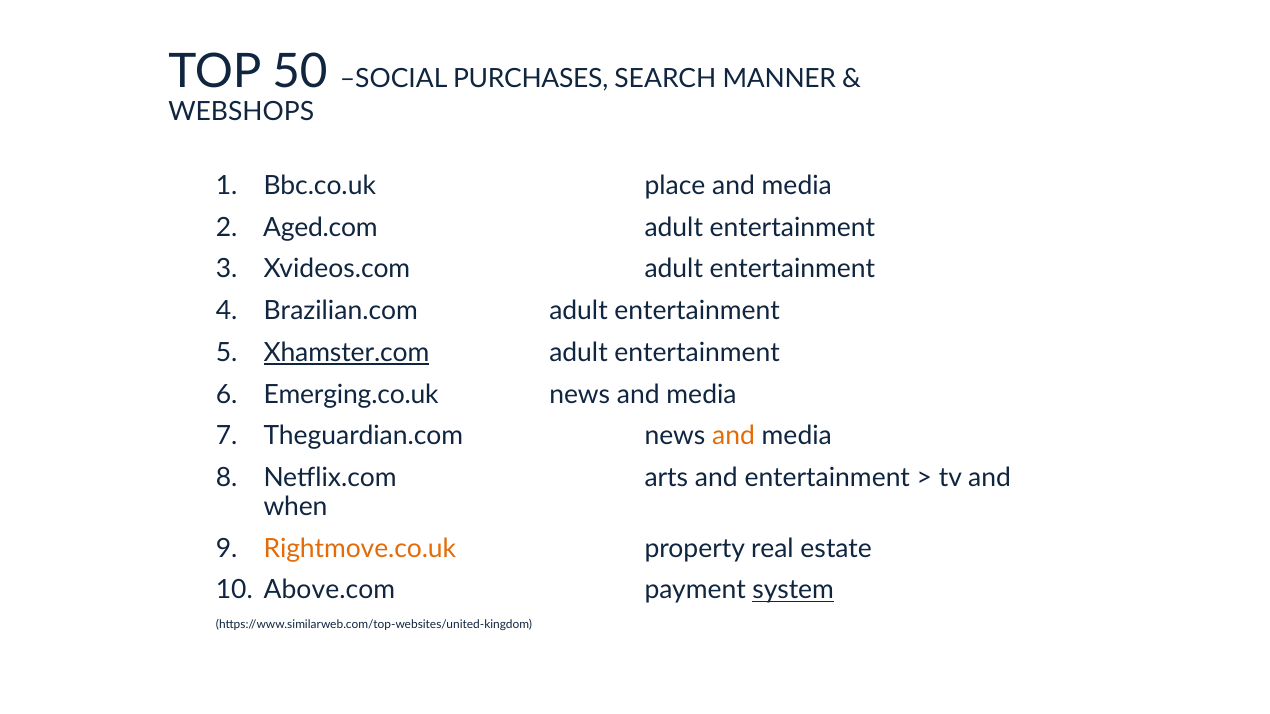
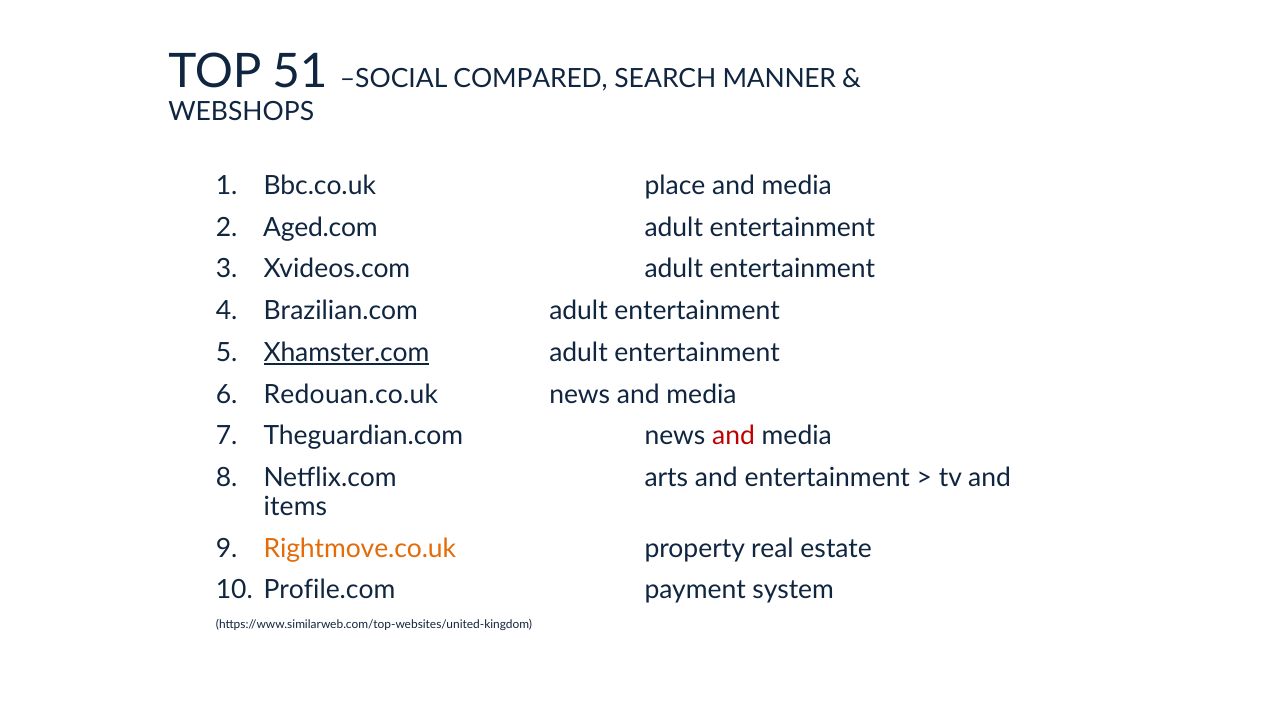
50: 50 -> 51
PURCHASES: PURCHASES -> COMPARED
Emerging.co.uk: Emerging.co.uk -> Redouan.co.uk
and at (734, 436) colour: orange -> red
when: when -> items
Above.com: Above.com -> Profile.com
system underline: present -> none
